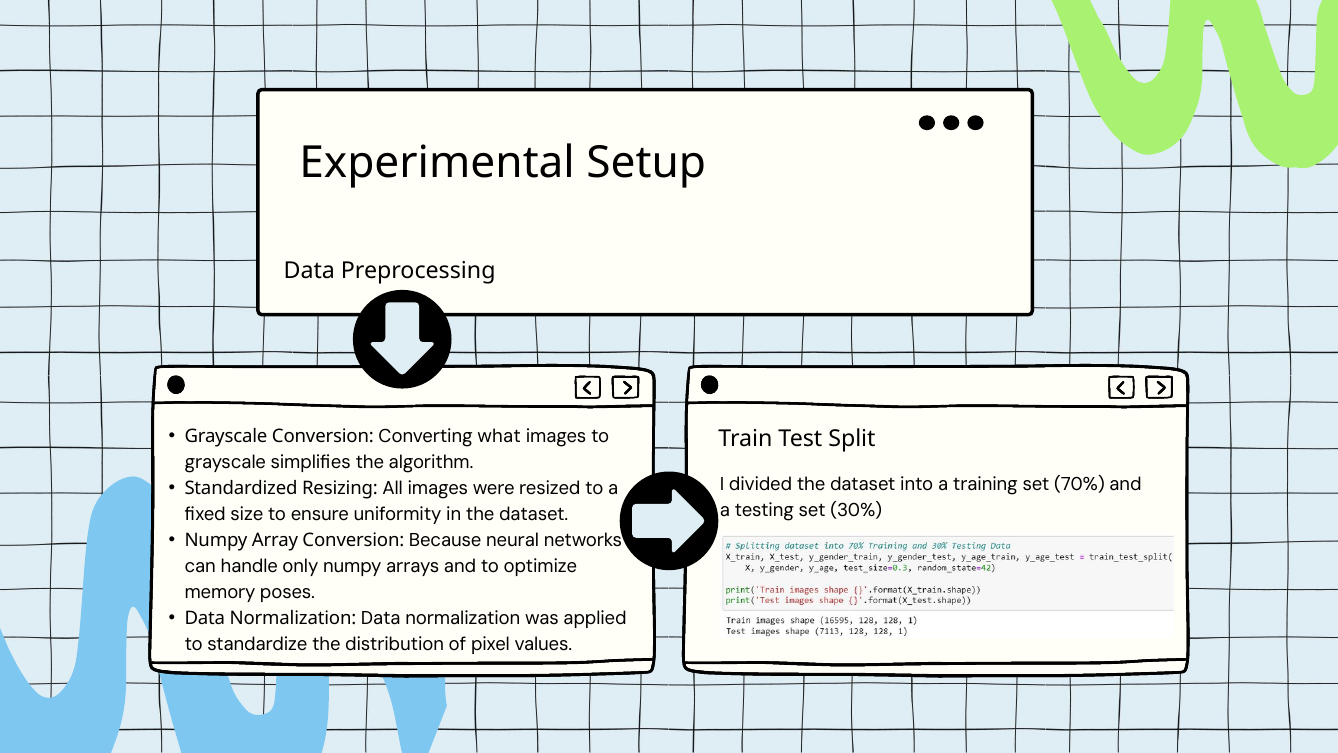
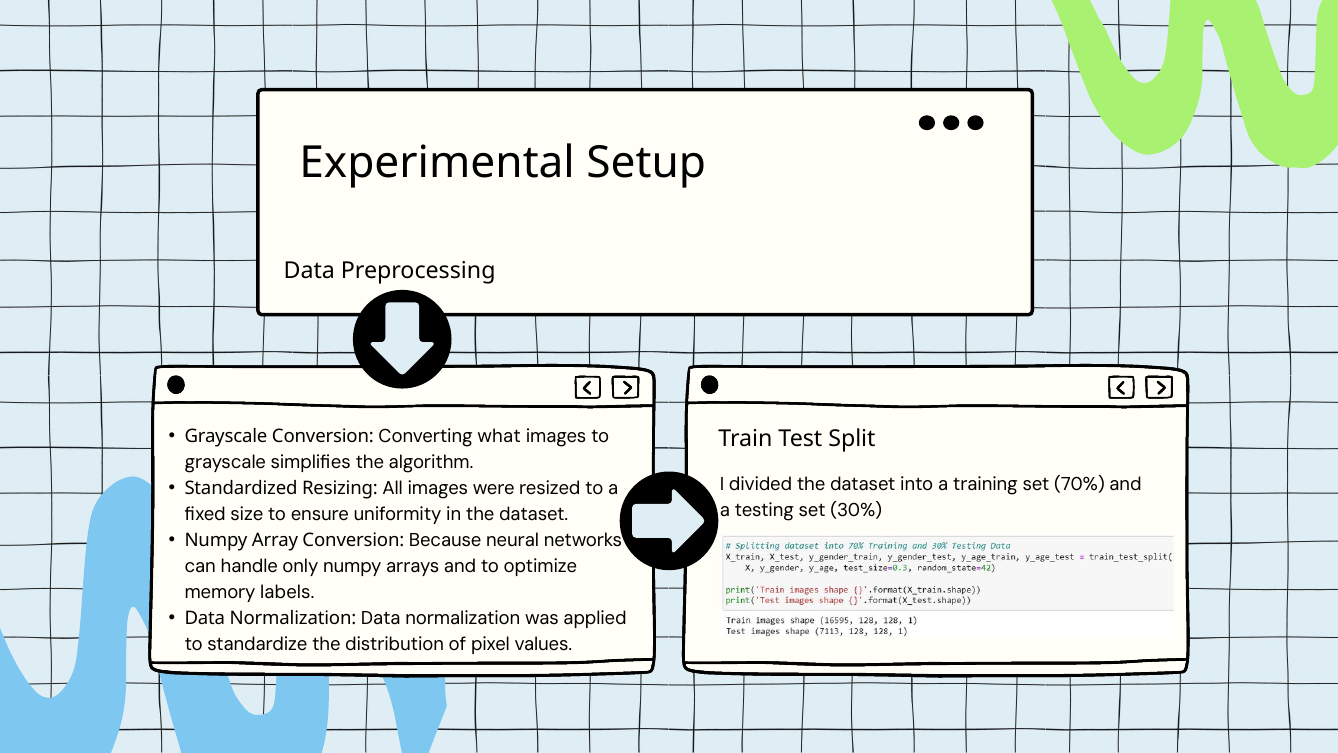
poses: poses -> labels
